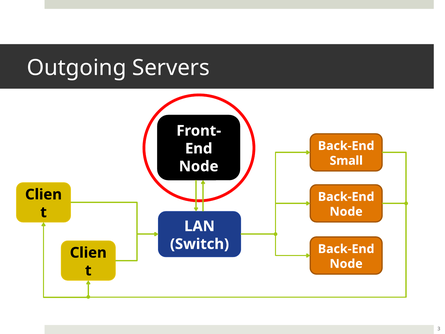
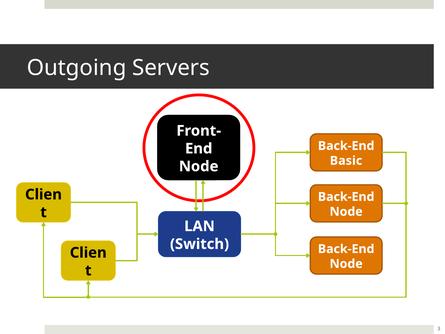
Small: Small -> Basic
